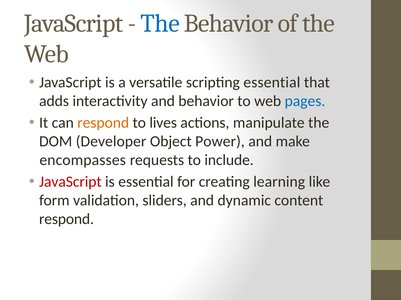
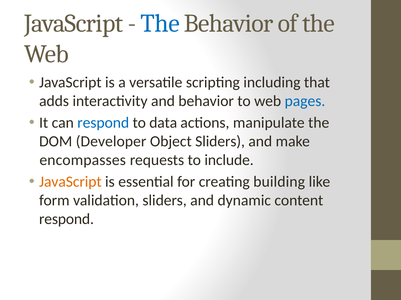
scripting essential: essential -> including
respond at (103, 123) colour: orange -> blue
lives: lives -> data
Object Power: Power -> Sliders
JavaScript at (70, 182) colour: red -> orange
learning: learning -> building
